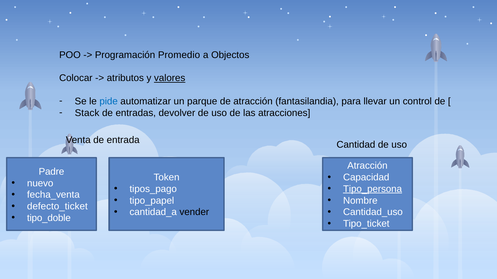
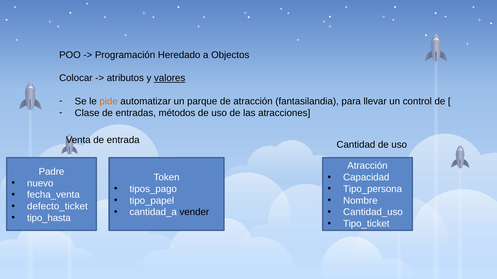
Promedio: Promedio -> Heredado
pide colour: blue -> orange
Stack: Stack -> Clase
devolver: devolver -> métodos
Tipo_persona underline: present -> none
tipo_doble: tipo_doble -> tipo_hasta
